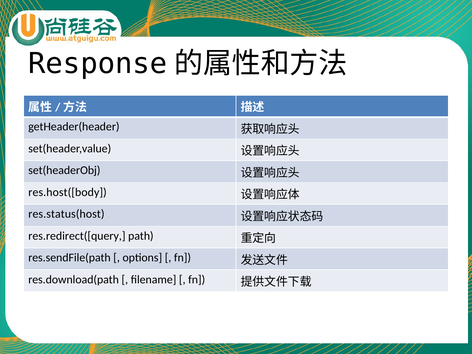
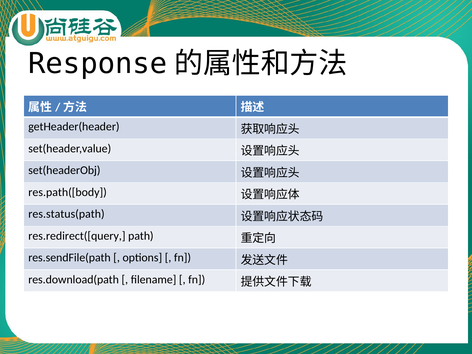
res.host([body: res.host([body -> res.path([body
res.status(host: res.status(host -> res.status(path
